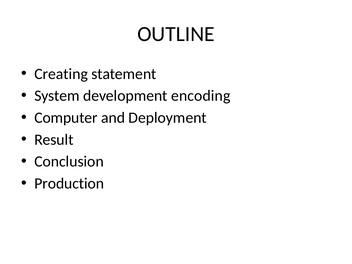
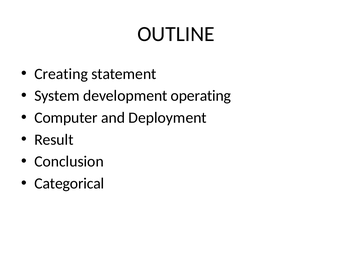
encoding: encoding -> operating
Production: Production -> Categorical
